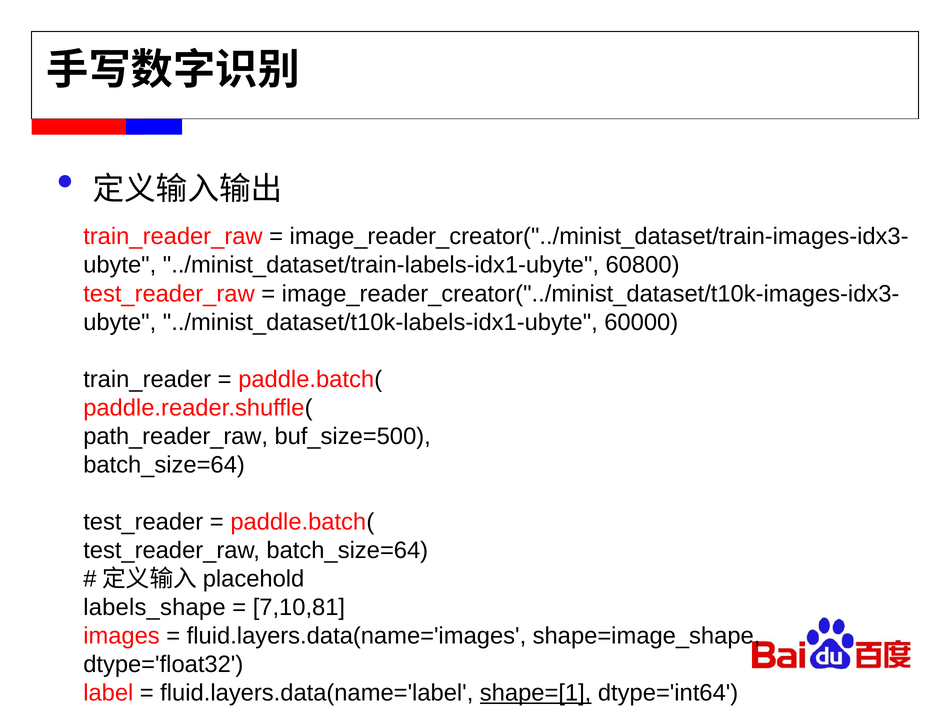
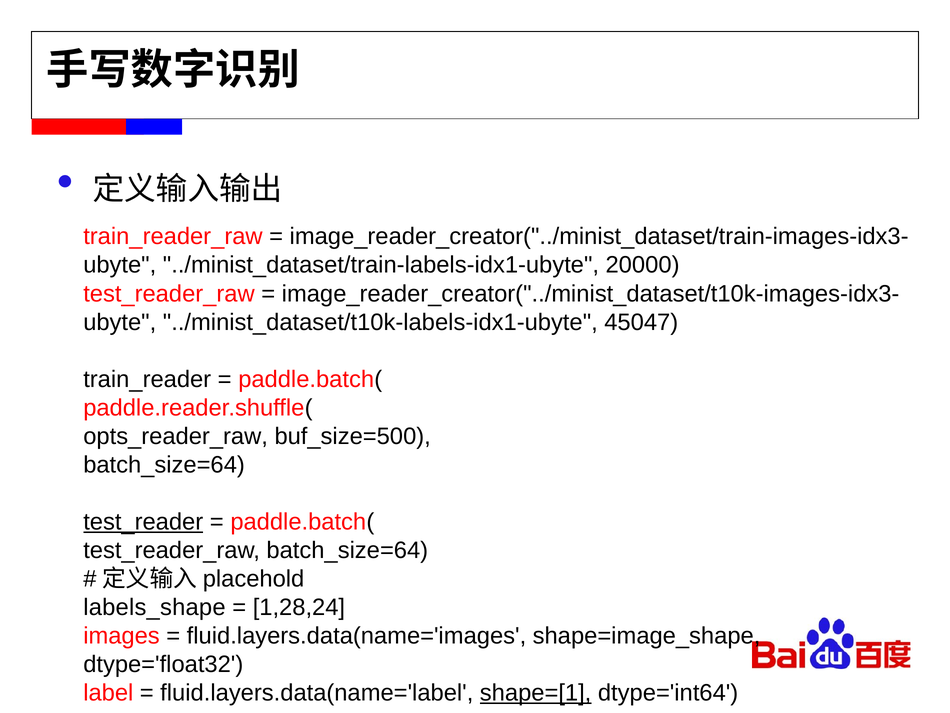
60800: 60800 -> 20000
60000: 60000 -> 45047
path_reader_raw: path_reader_raw -> opts_reader_raw
test_reader underline: none -> present
7,10,81: 7,10,81 -> 1,28,24
